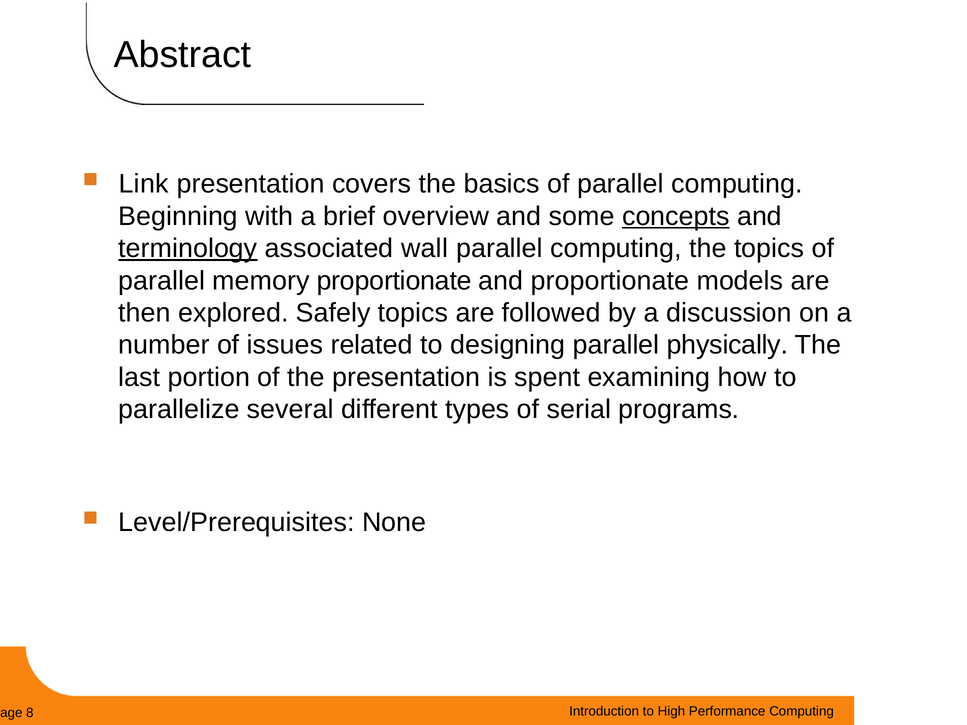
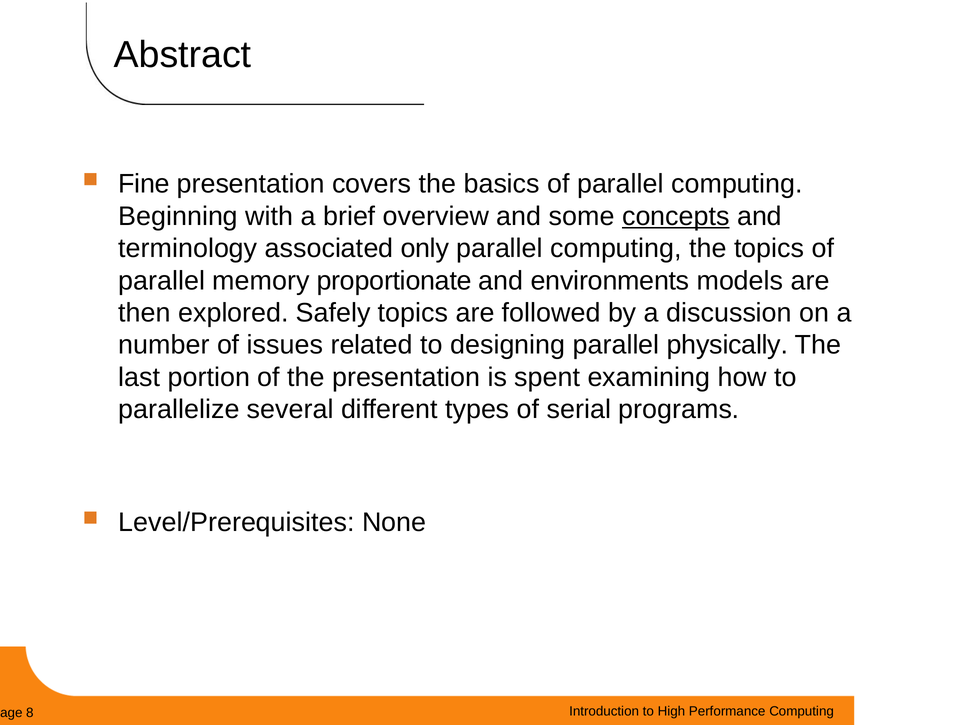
Link: Link -> Fine
terminology underline: present -> none
wall: wall -> only
and proportionate: proportionate -> environments
